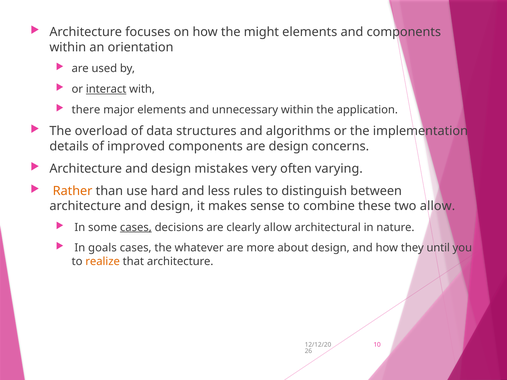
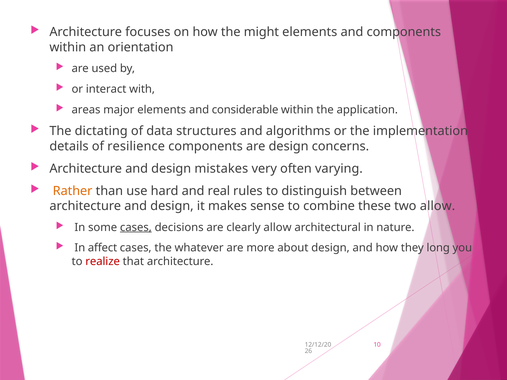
interact underline: present -> none
there: there -> areas
unnecessary: unnecessary -> considerable
overload: overload -> dictating
improved: improved -> resilience
less: less -> real
goals: goals -> affect
until: until -> long
realize colour: orange -> red
